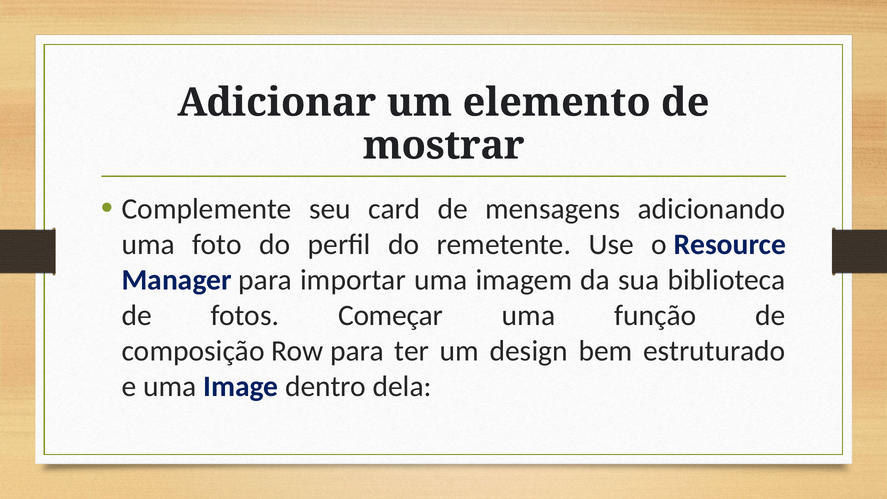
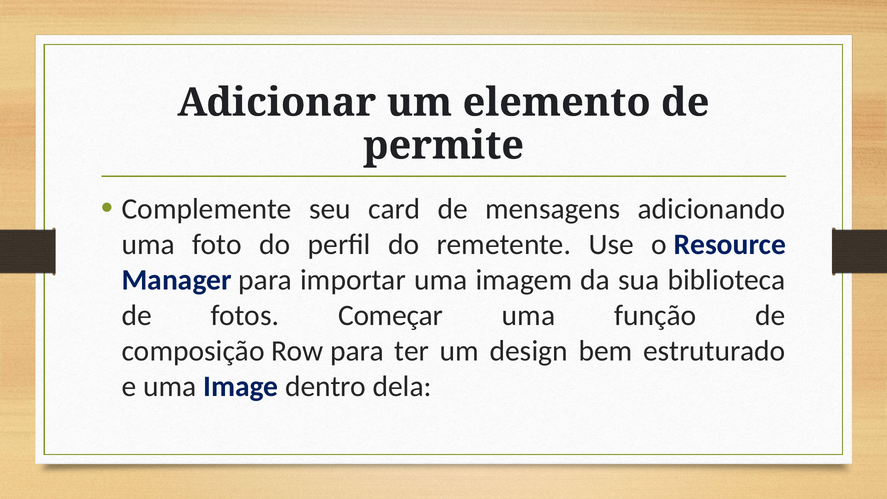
mostrar: mostrar -> permite
